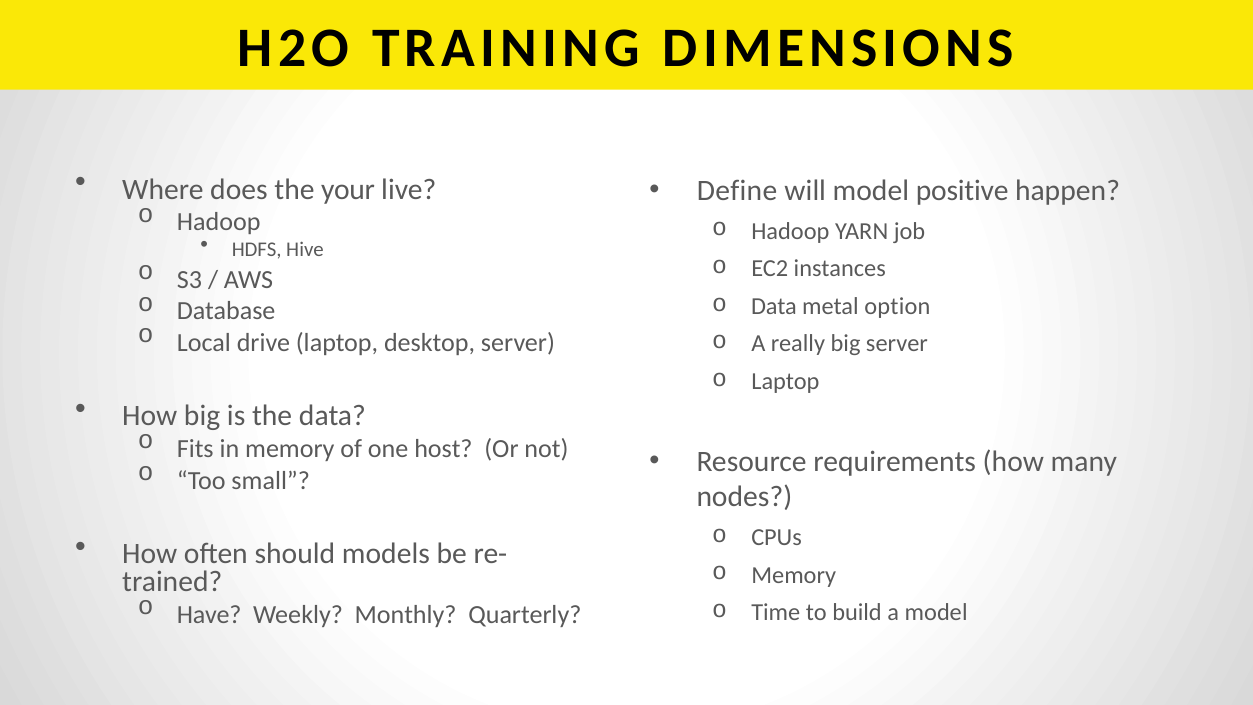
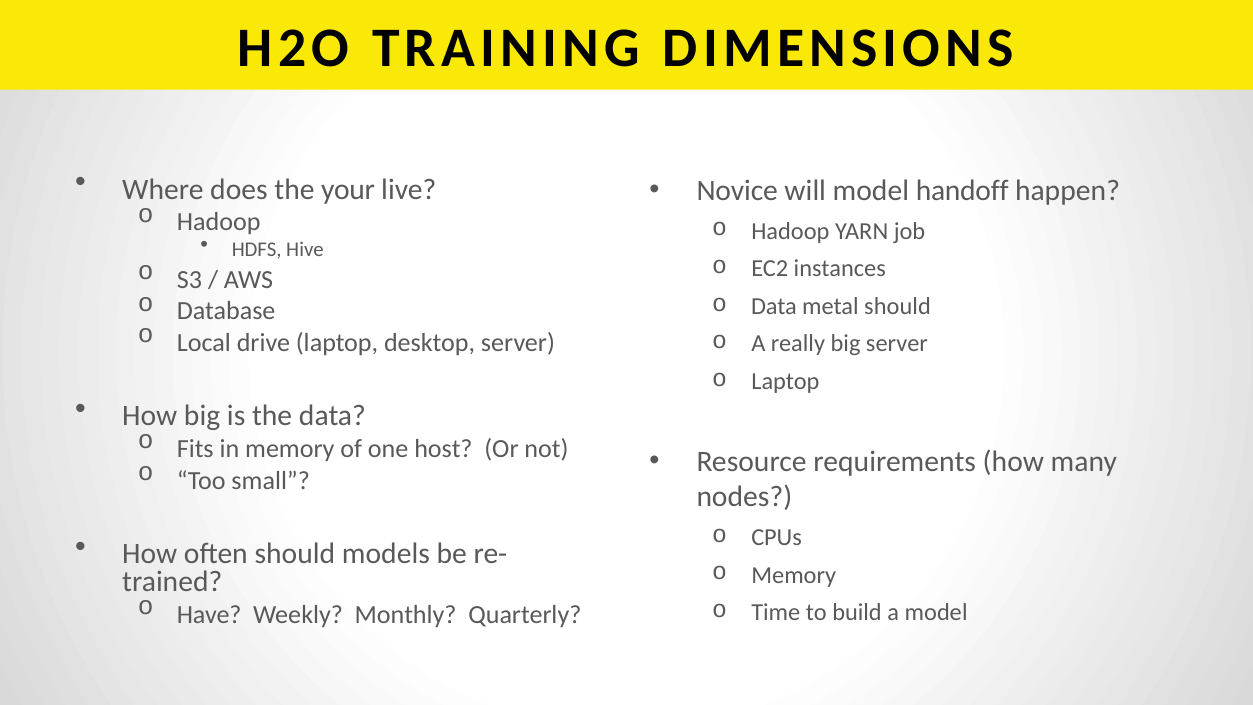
Define: Define -> Novice
positive: positive -> handoff
metal option: option -> should
